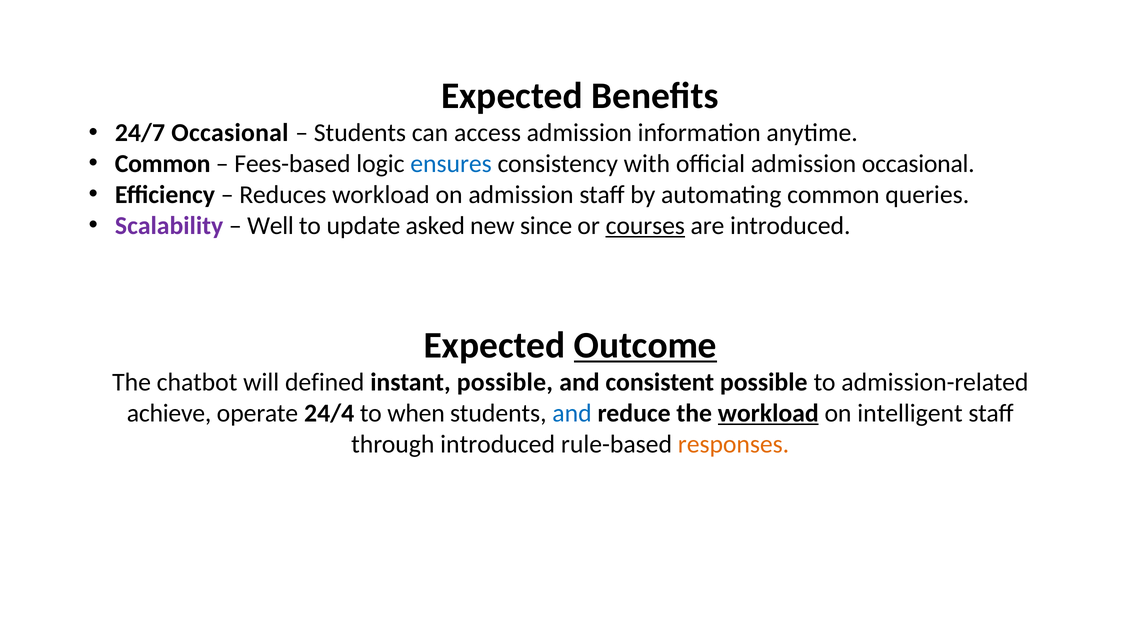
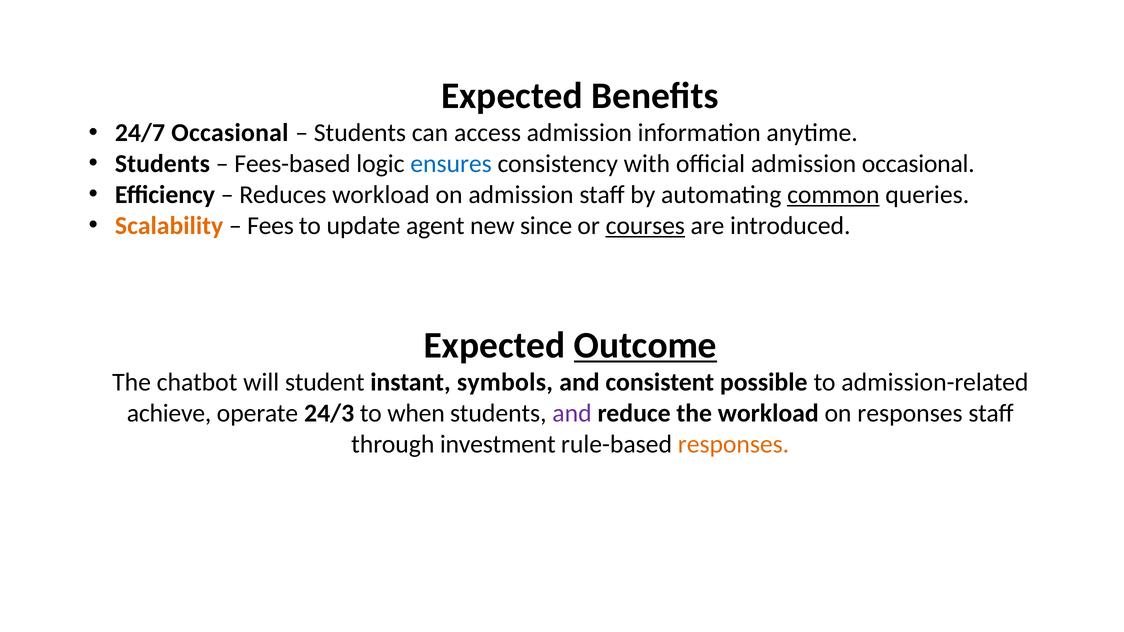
Common at (163, 164): Common -> Students
common at (833, 195) underline: none -> present
Scalability colour: purple -> orange
Well: Well -> Fees
asked: asked -> agent
defined: defined -> student
instant possible: possible -> symbols
24/4: 24/4 -> 24/3
and at (572, 413) colour: blue -> purple
workload at (768, 413) underline: present -> none
on intelligent: intelligent -> responses
through introduced: introduced -> investment
